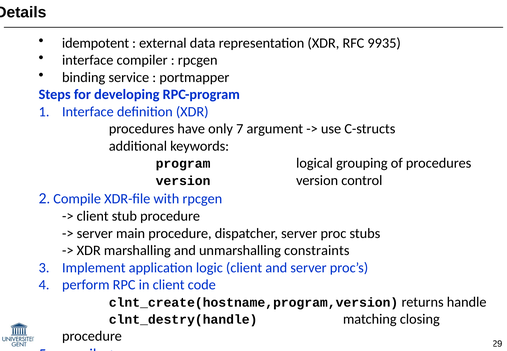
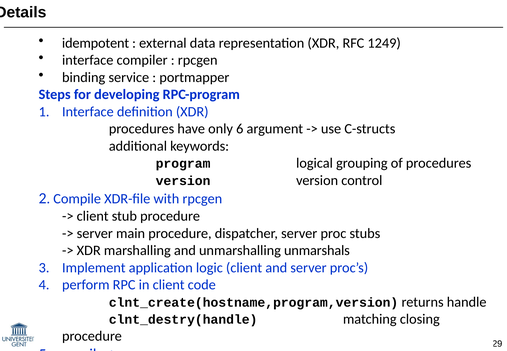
9935: 9935 -> 1249
7: 7 -> 6
constraints: constraints -> unmarshals
